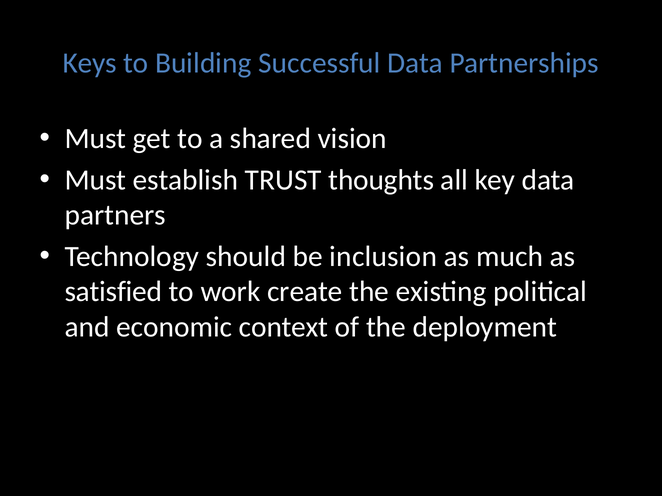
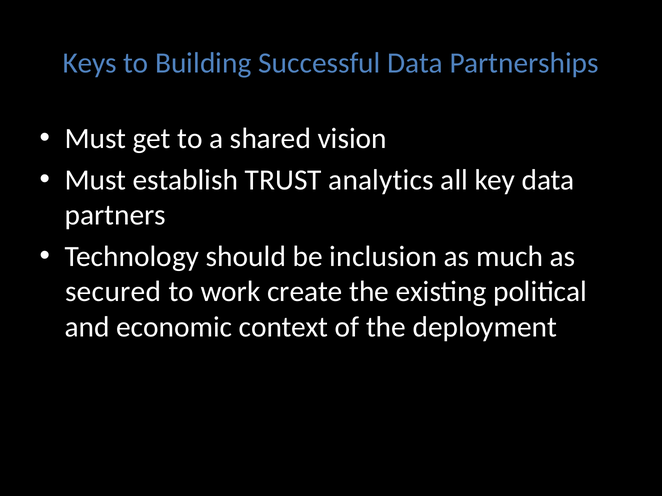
thoughts: thoughts -> analytics
satisfied: satisfied -> secured
